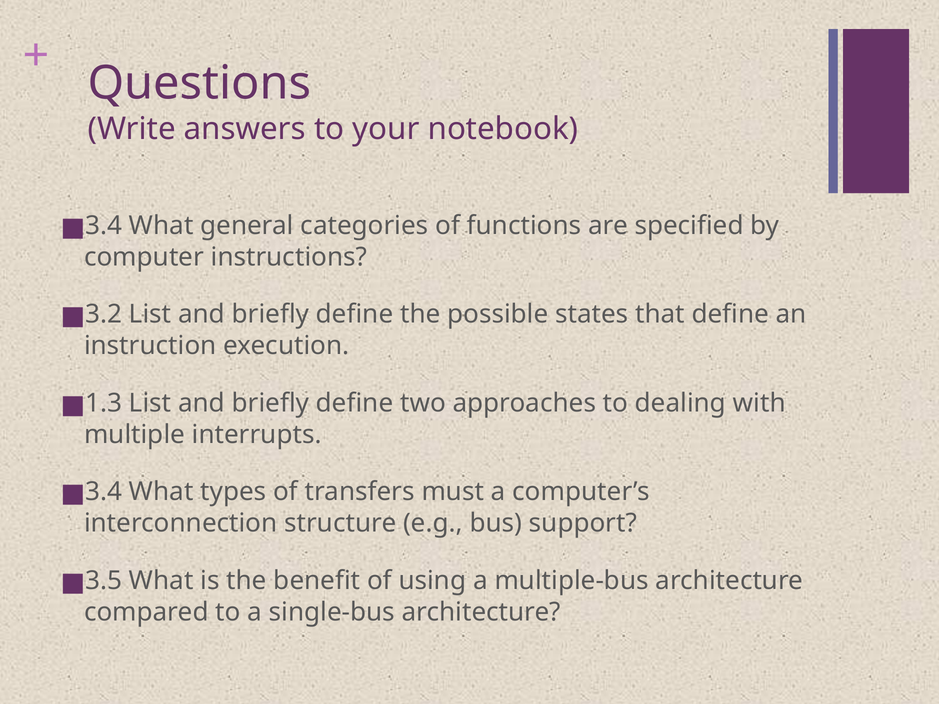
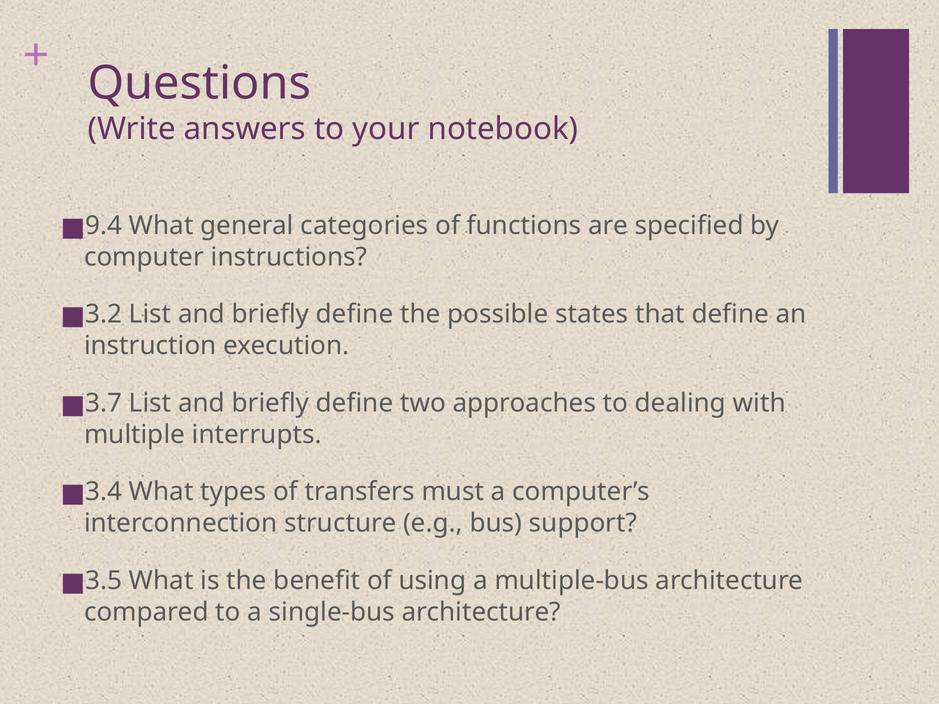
3.4 at (104, 226): 3.4 -> 9.4
1.3: 1.3 -> 3.7
